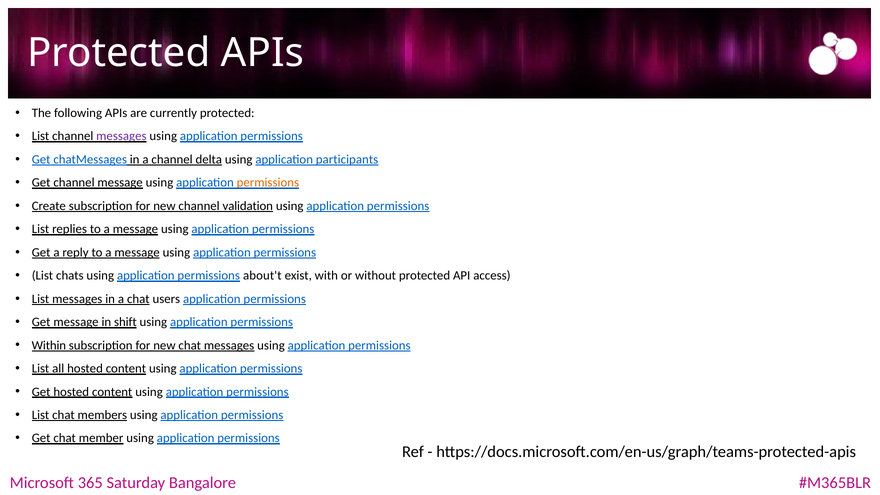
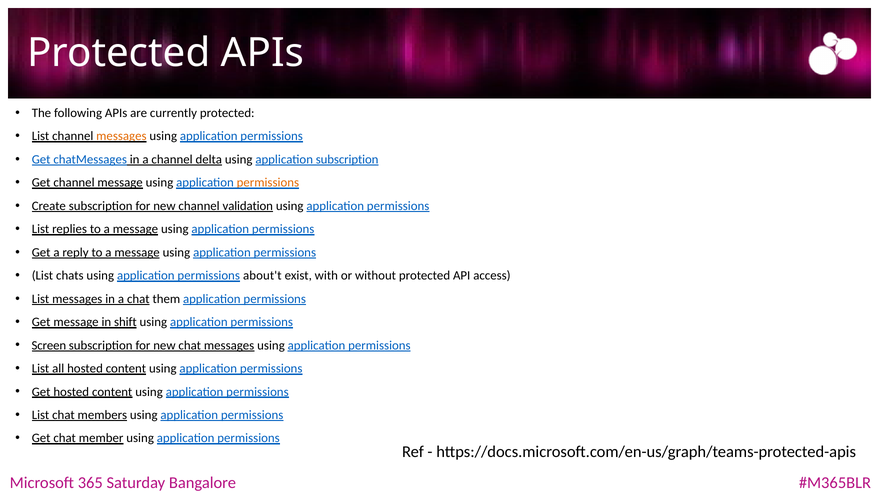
messages at (121, 136) colour: purple -> orange
application participants: participants -> subscription
users: users -> them
Within: Within -> Screen
